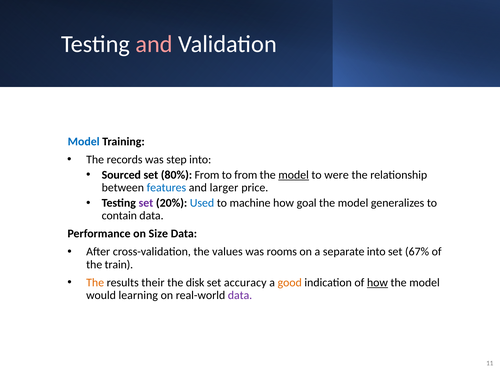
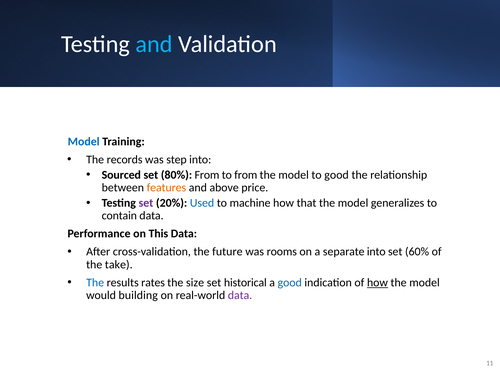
and at (154, 44) colour: pink -> light blue
model at (294, 175) underline: present -> none
to were: were -> good
features colour: blue -> orange
larger: larger -> above
goal: goal -> that
Size: Size -> This
values: values -> future
67%: 67% -> 60%
train: train -> take
The at (95, 283) colour: orange -> blue
their: their -> rates
disk: disk -> size
accuracy: accuracy -> historical
good at (290, 283) colour: orange -> blue
learning: learning -> building
